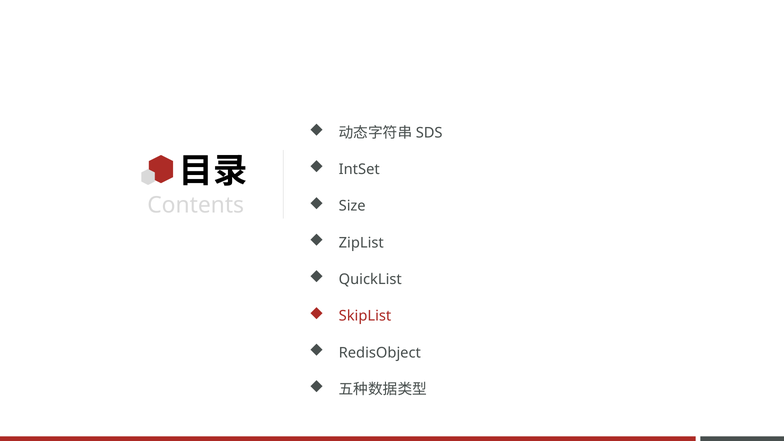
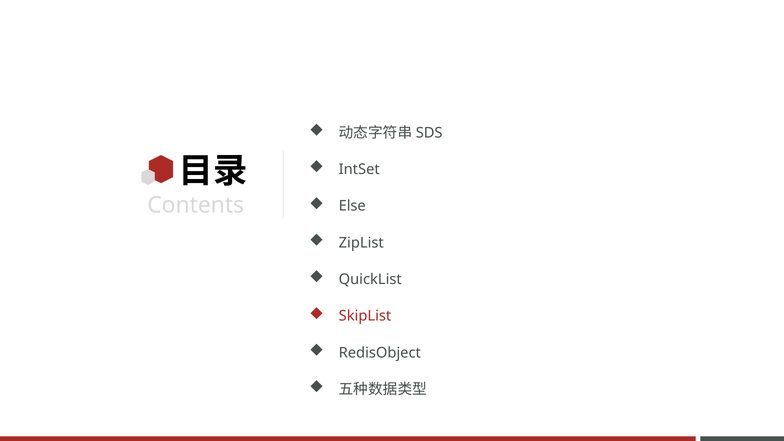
Size: Size -> Else
